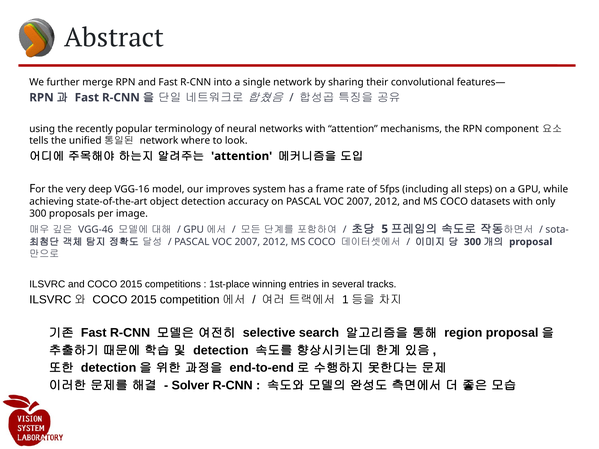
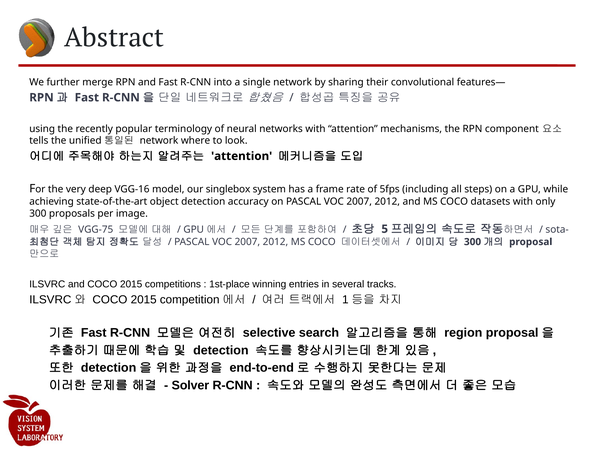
improves: improves -> singlebox
VGG-46: VGG-46 -> VGG-75
